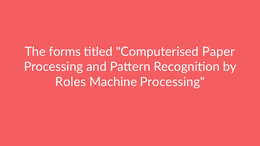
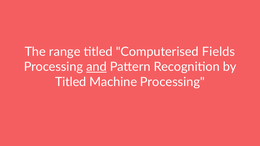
forms: forms -> range
Paper: Paper -> Fields
and underline: none -> present
Roles at (71, 82): Roles -> Titled
